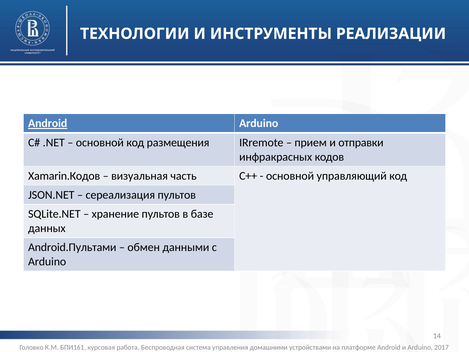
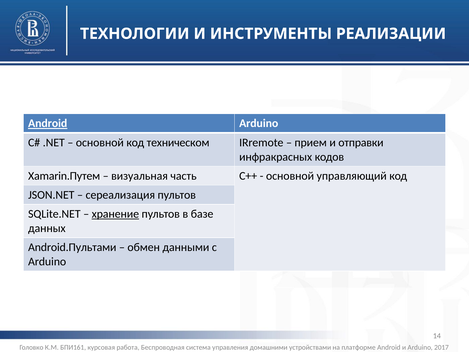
размещения: размещения -> техническом
Xamarin.Кодов: Xamarin.Кодов -> Xamarin.Путем
хранение underline: none -> present
